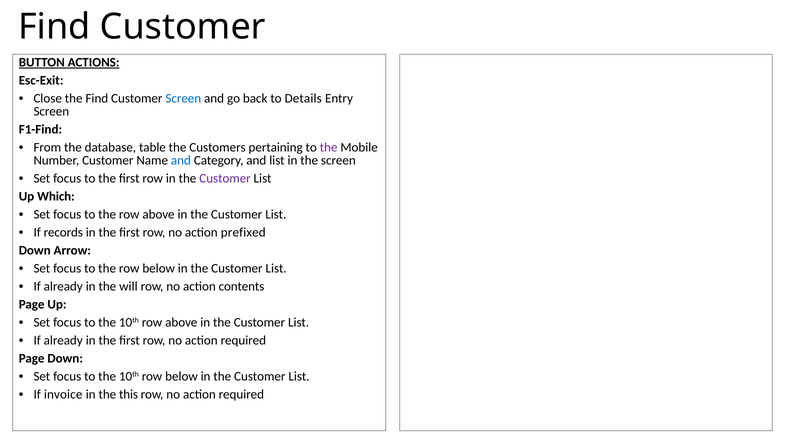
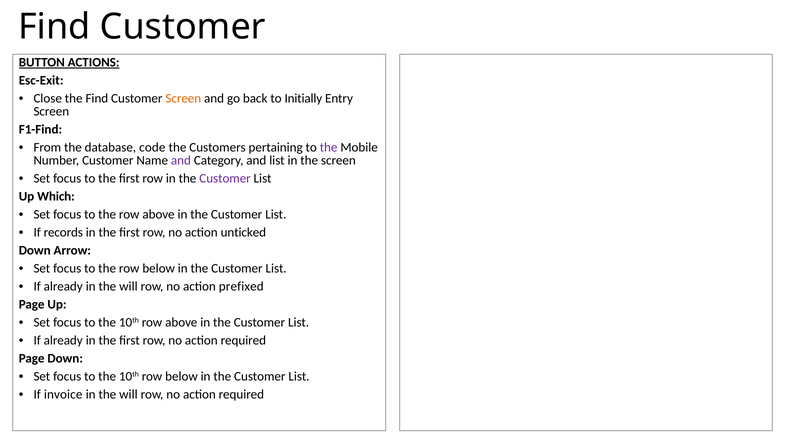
Screen at (183, 98) colour: blue -> orange
Details: Details -> Initially
table: table -> code
and at (181, 161) colour: blue -> purple
prefixed: prefixed -> unticked
contents: contents -> prefixed
this at (129, 395): this -> will
